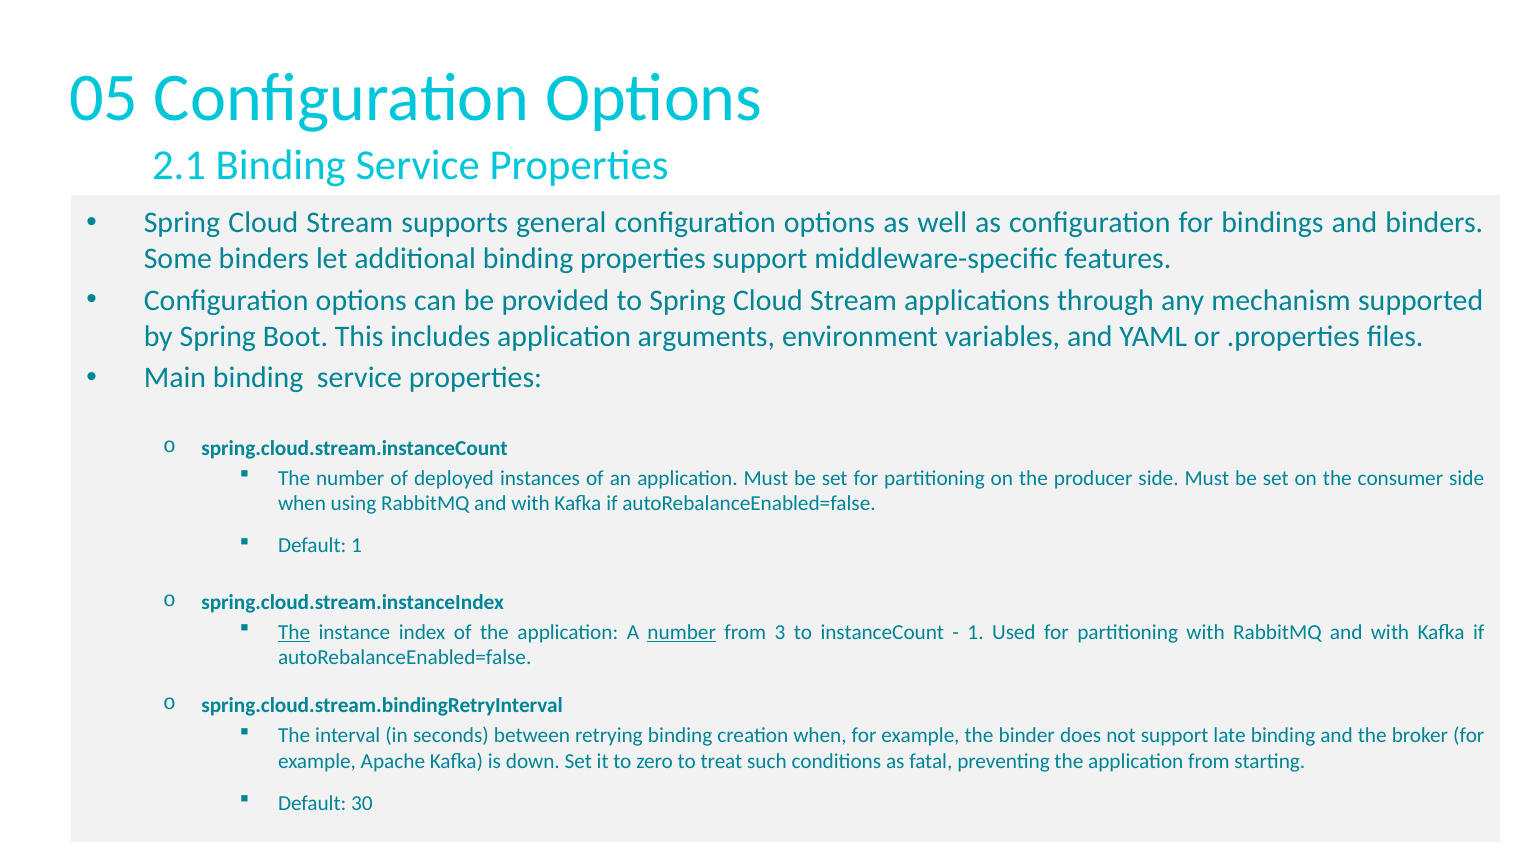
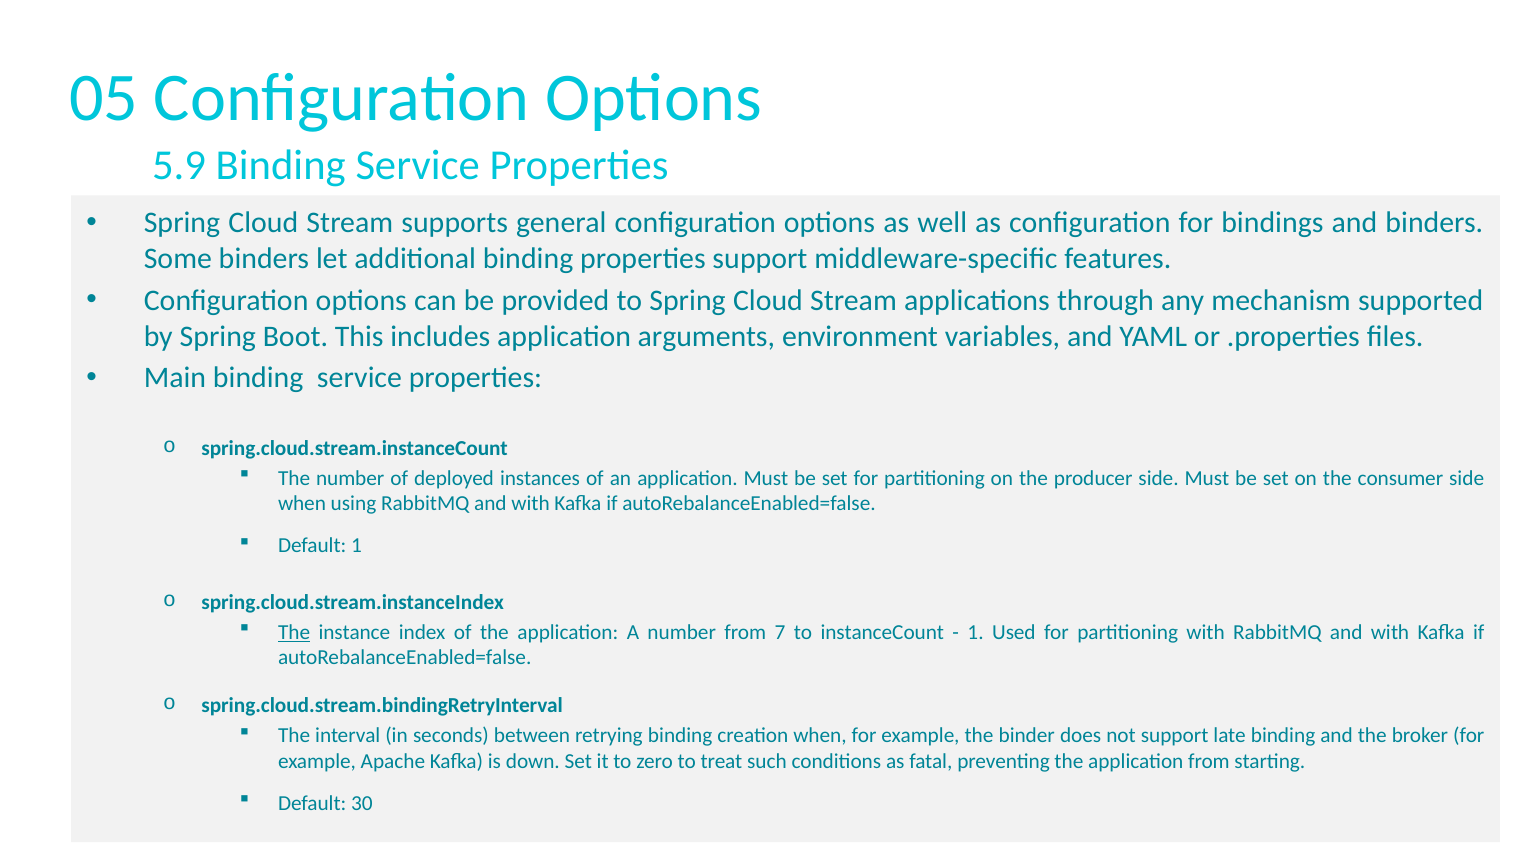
2.1: 2.1 -> 5.9
number at (682, 632) underline: present -> none
3: 3 -> 7
